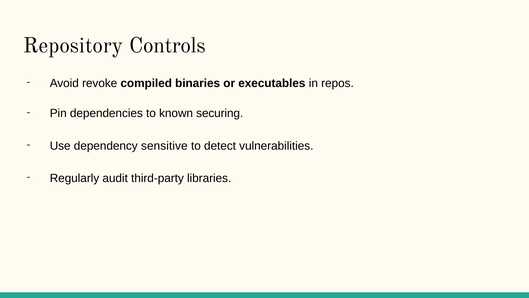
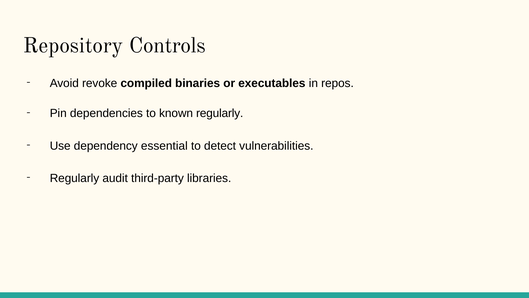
known securing: securing -> regularly
sensitive: sensitive -> essential
